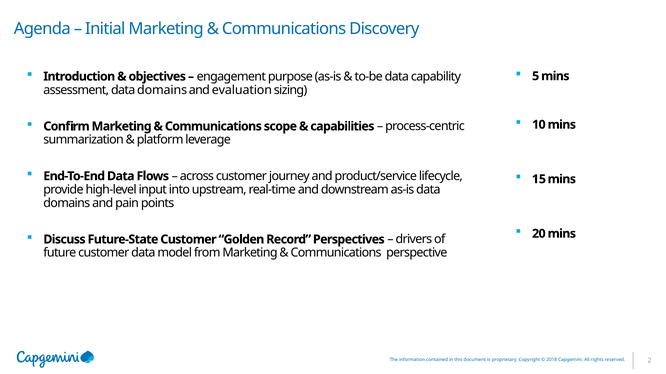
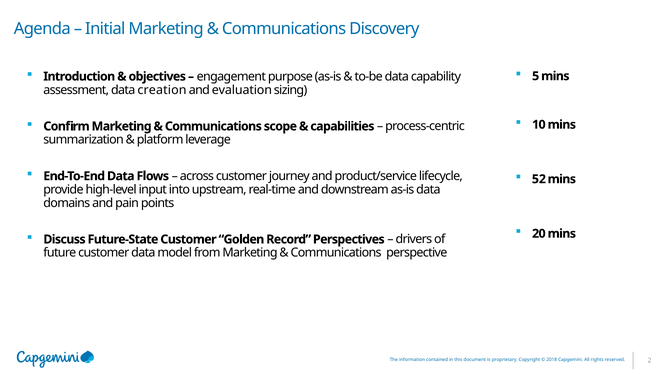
assessment data domains: domains -> creation
15: 15 -> 52
